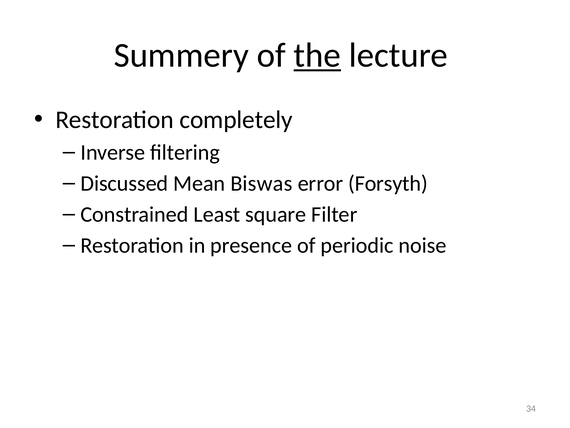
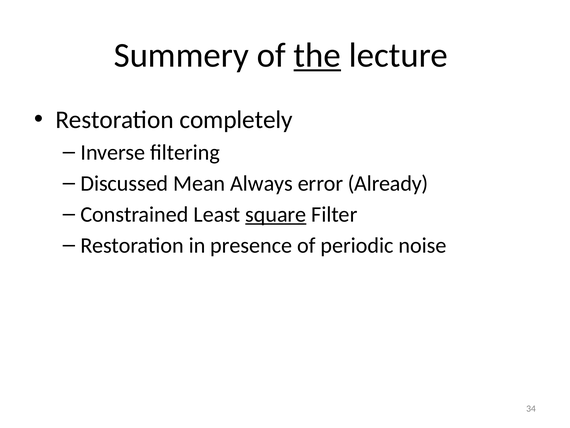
Biswas: Biswas -> Always
Forsyth: Forsyth -> Already
square underline: none -> present
